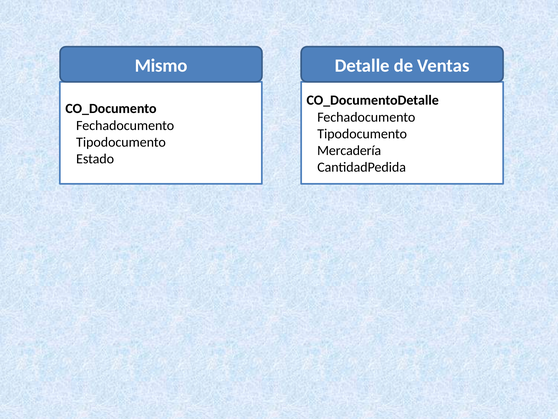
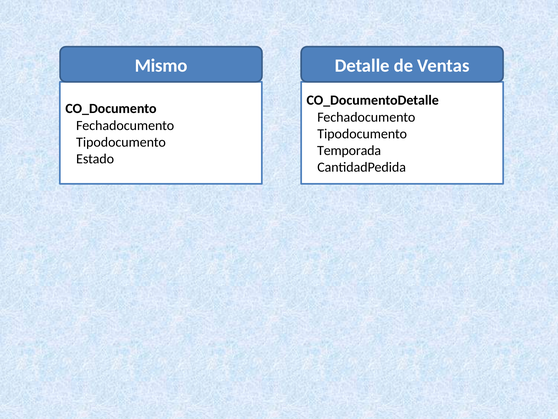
Mercadería: Mercadería -> Temporada
